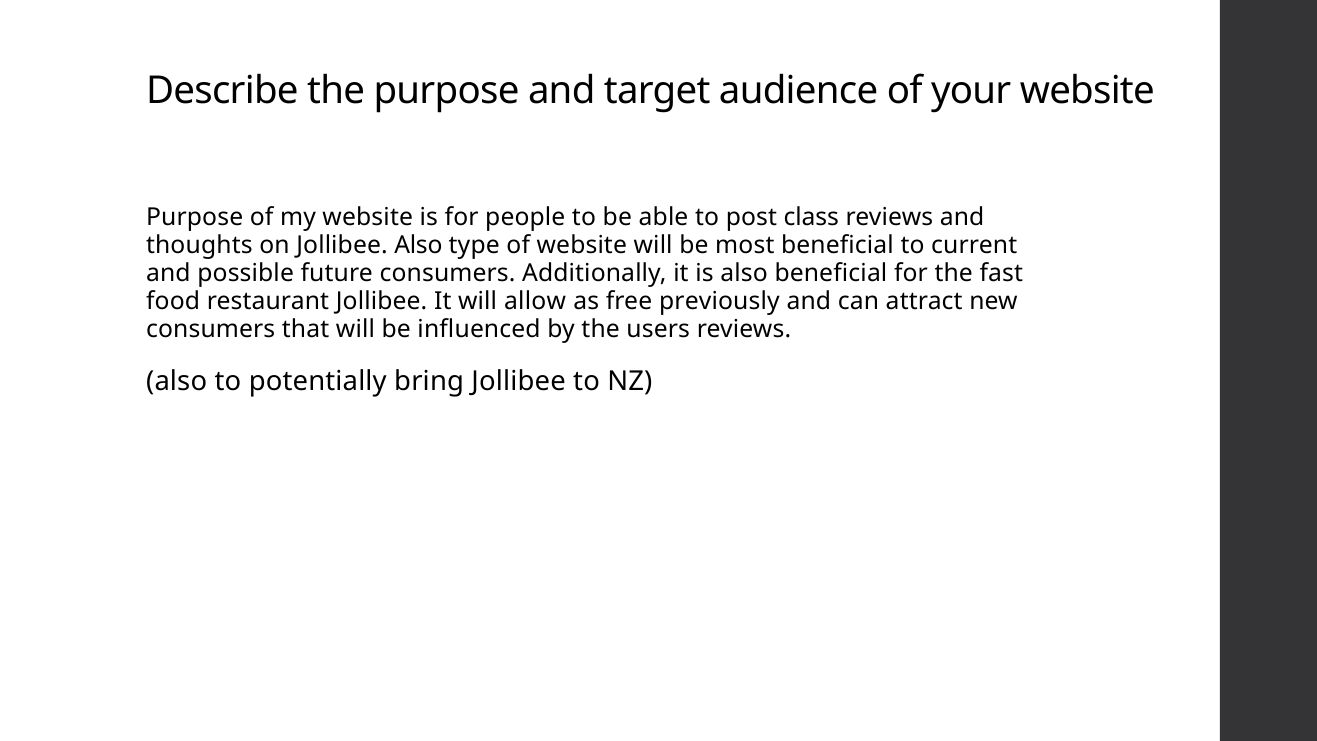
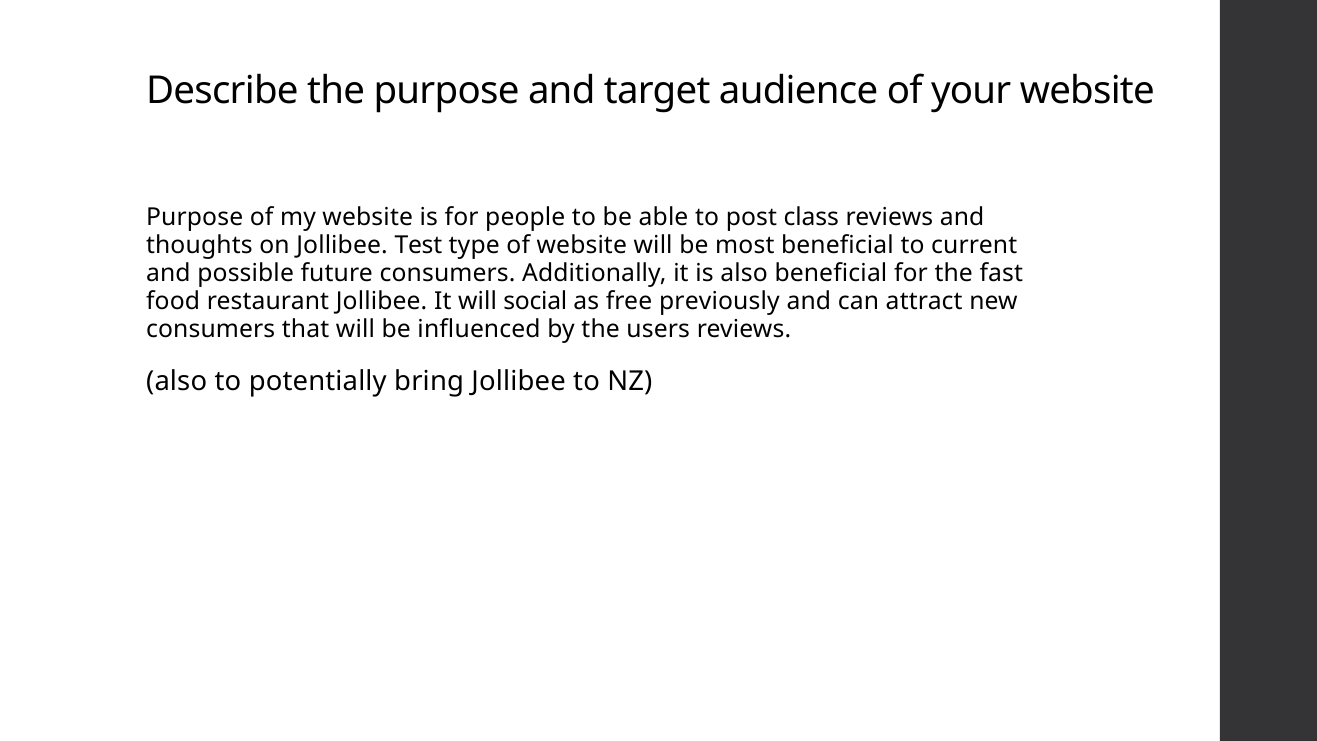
Jollibee Also: Also -> Test
allow: allow -> social
